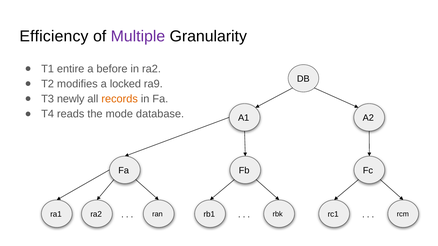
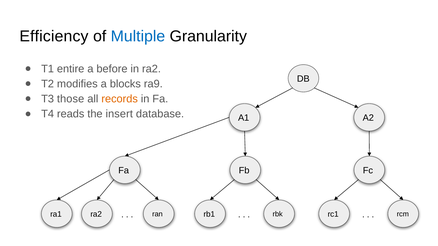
Multiple colour: purple -> blue
locked: locked -> blocks
newly: newly -> those
mode: mode -> insert
